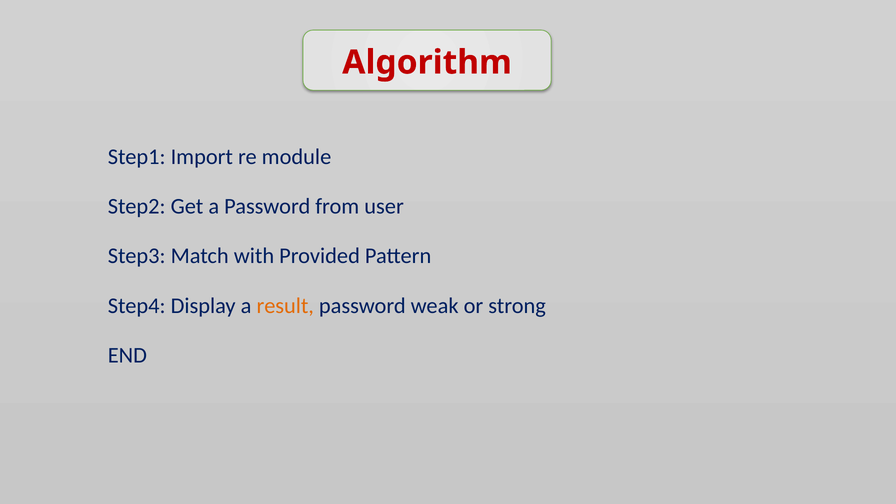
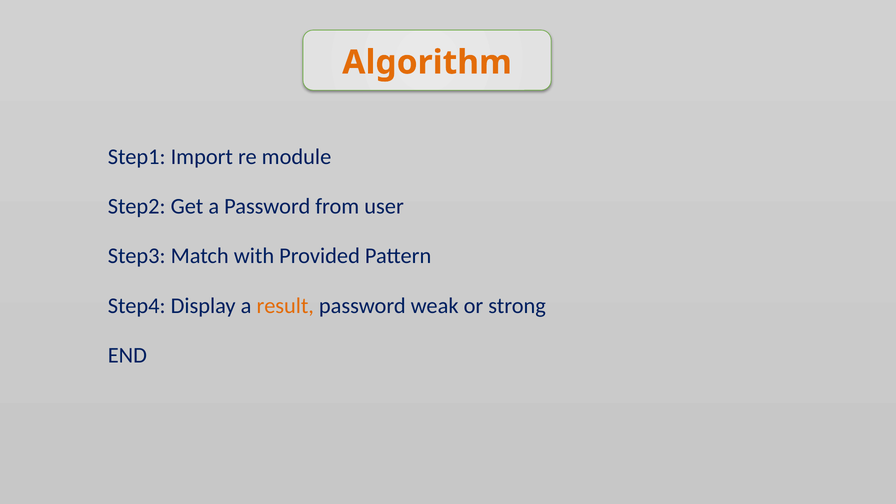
Algorithm colour: red -> orange
